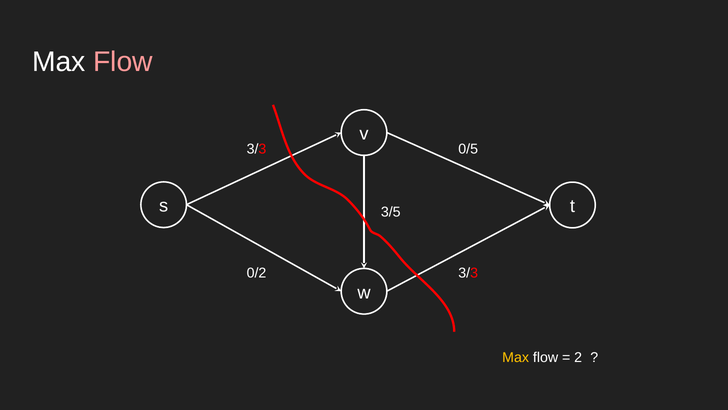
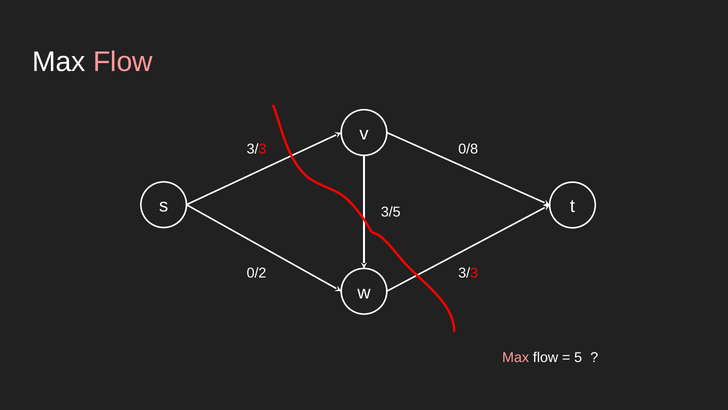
0/5: 0/5 -> 0/8
Max at (516, 357) colour: yellow -> pink
2: 2 -> 5
